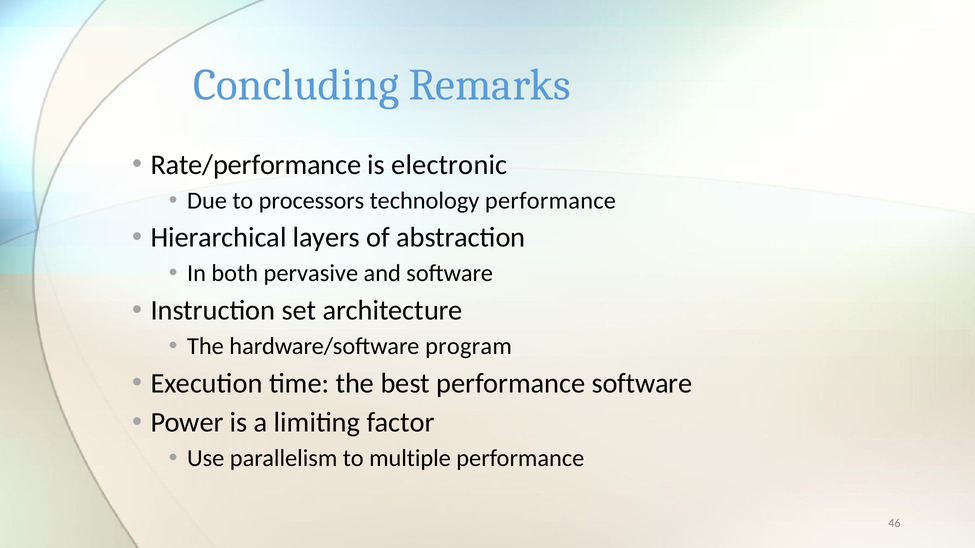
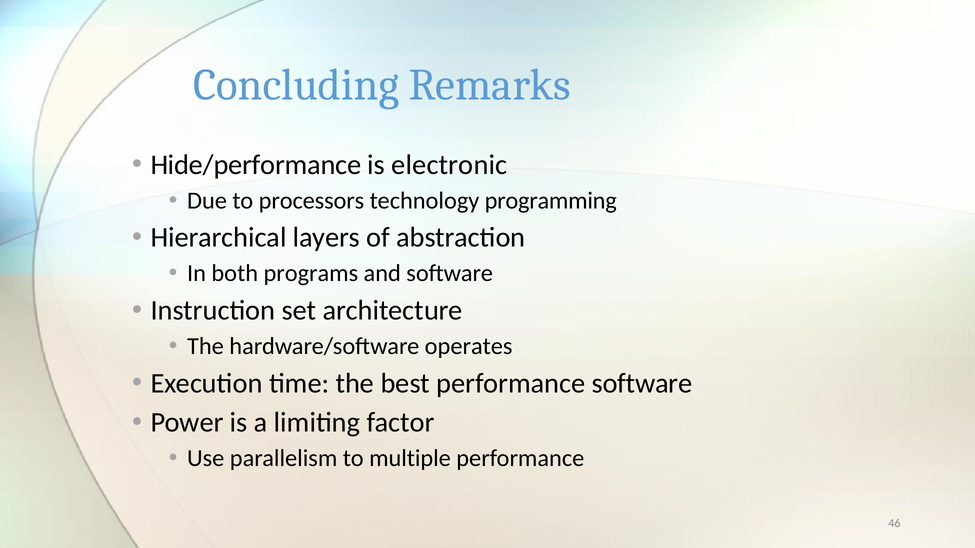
Rate/performance: Rate/performance -> Hide/performance
technology performance: performance -> programming
pervasive: pervasive -> programs
program: program -> operates
